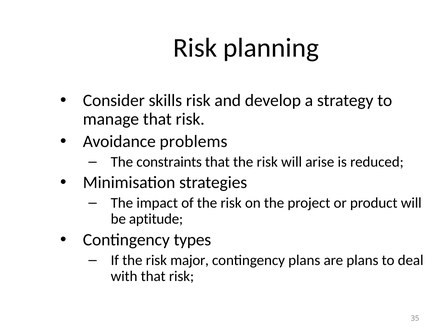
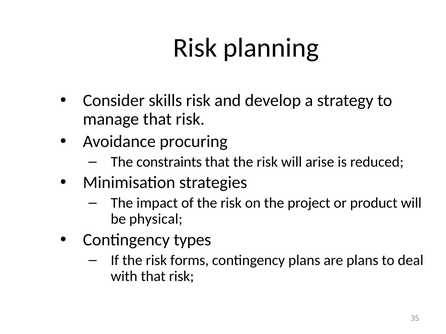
problems: problems -> procuring
aptitude: aptitude -> physical
major: major -> forms
